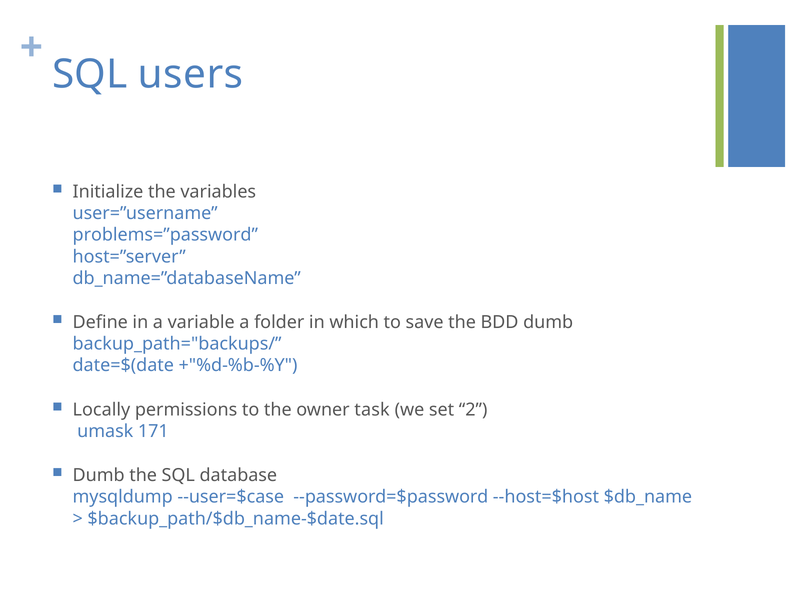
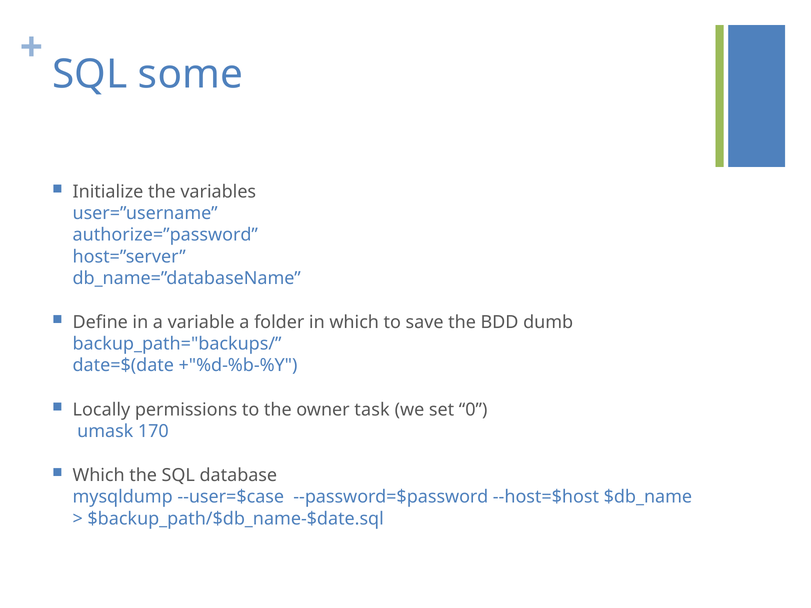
users: users -> some
problems=”password: problems=”password -> authorize=”password
2: 2 -> 0
171: 171 -> 170
Dumb at (99, 476): Dumb -> Which
